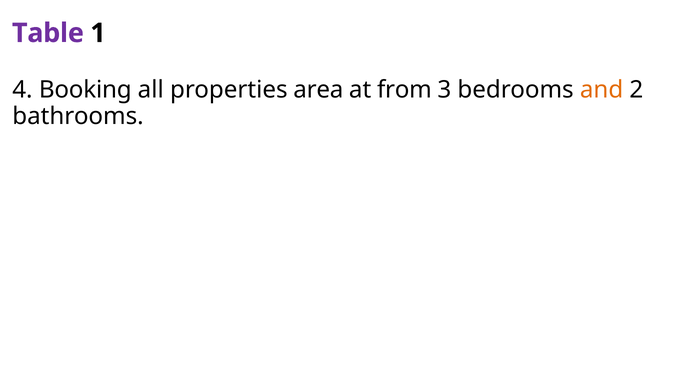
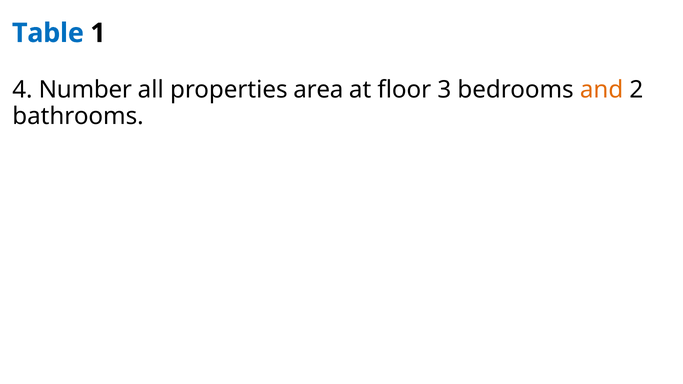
Table colour: purple -> blue
Booking: Booking -> Number
from: from -> floor
